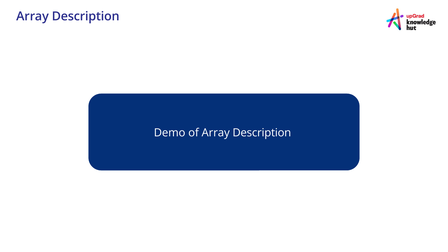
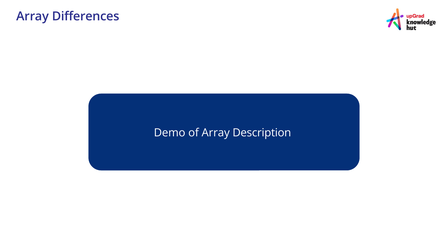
Description at (86, 16): Description -> Differences
